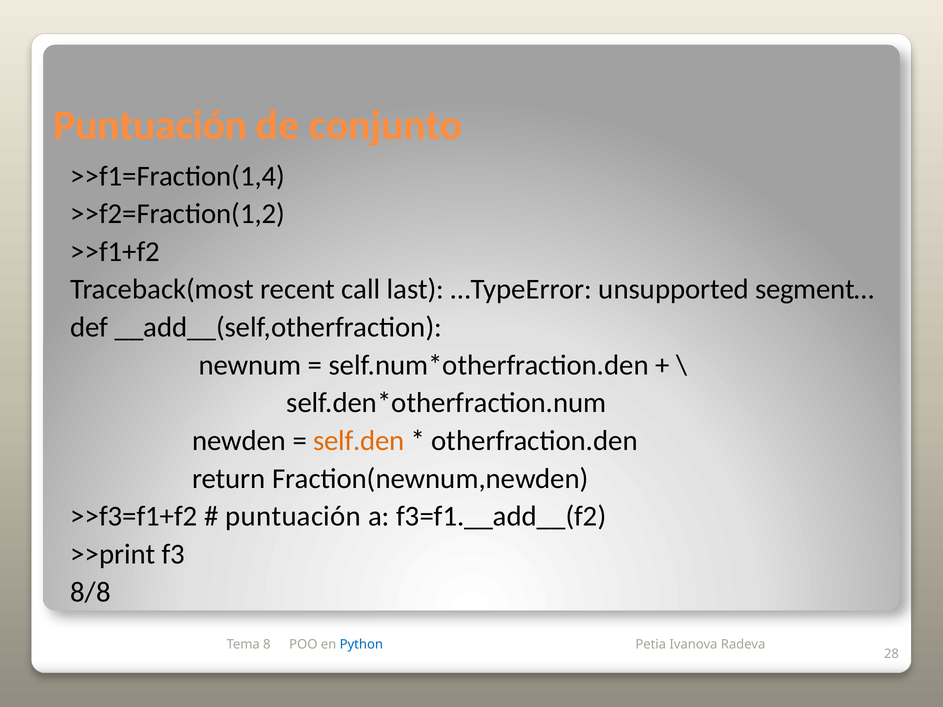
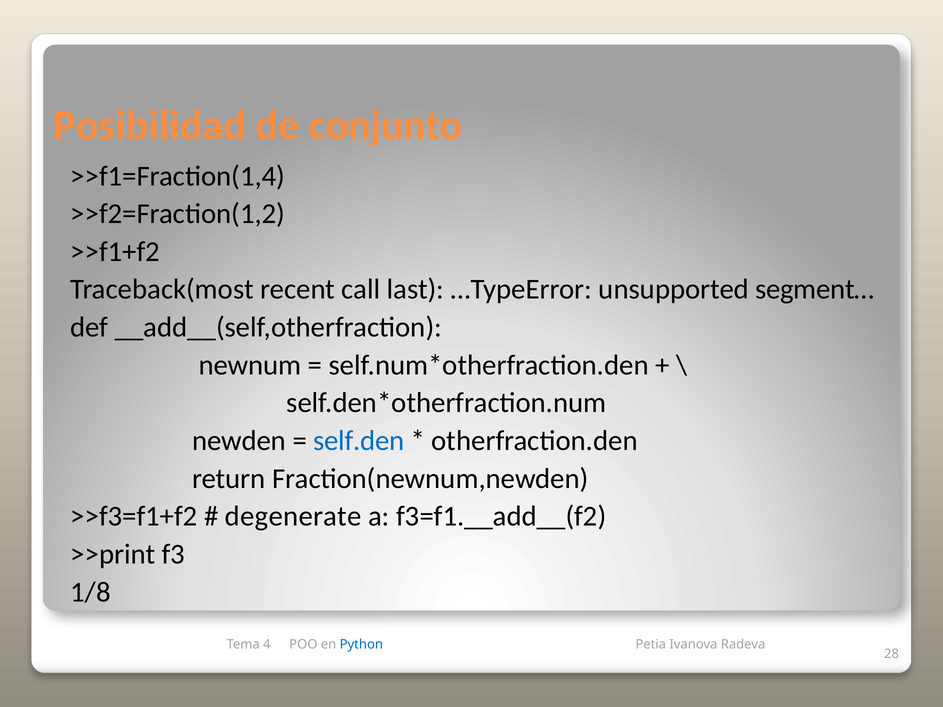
Puntuación at (150, 126): Puntuación -> Posibilidad
self.den colour: orange -> blue
puntuación at (293, 517): puntuación -> degenerate
8/8: 8/8 -> 1/8
8: 8 -> 4
